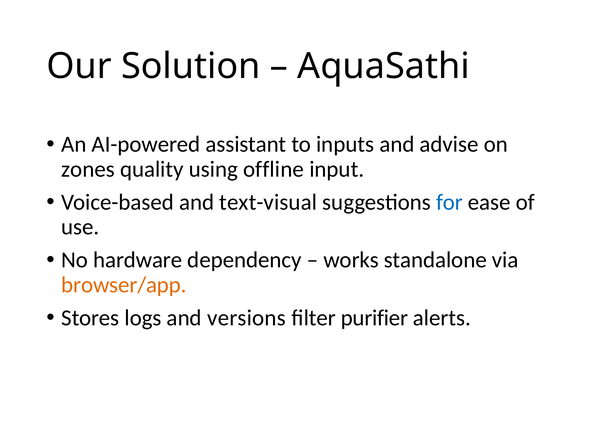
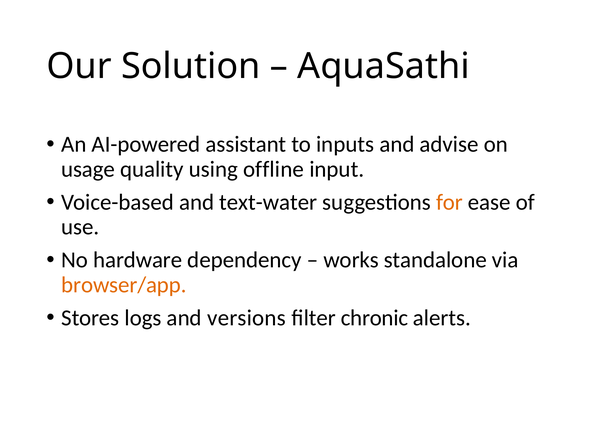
zones: zones -> usage
text-visual: text-visual -> text-water
for colour: blue -> orange
purifier: purifier -> chronic
